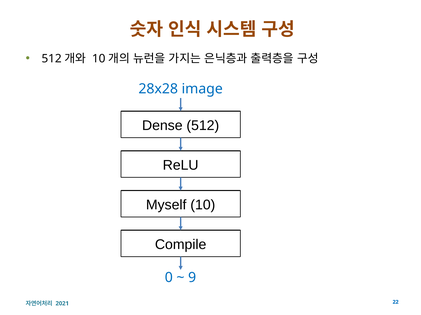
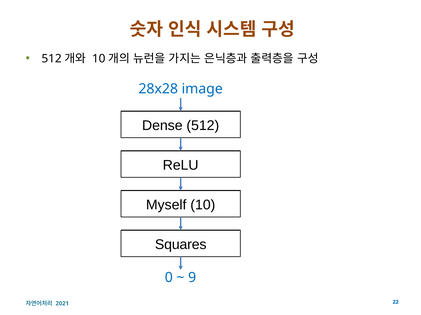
Compile: Compile -> Squares
